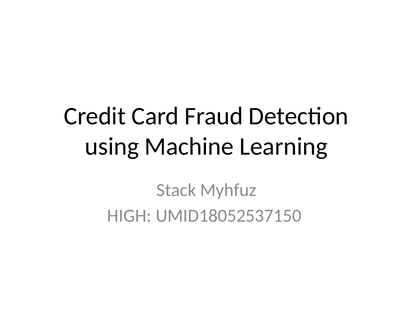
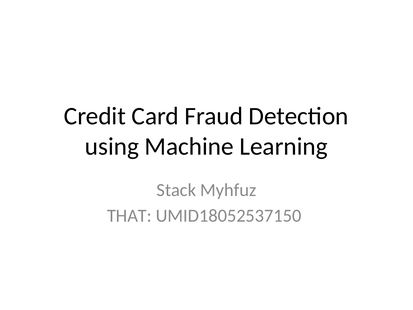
HIGH: HIGH -> THAT
